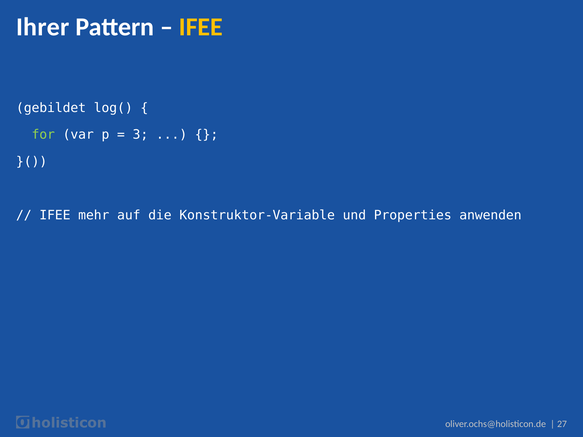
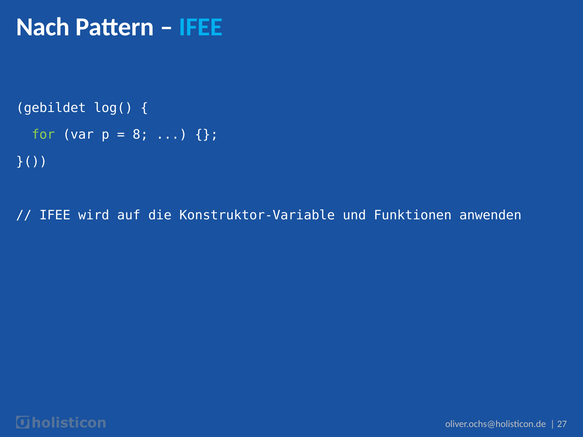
Ihrer: Ihrer -> Nach
IFEE at (201, 27) colour: yellow -> light blue
3: 3 -> 8
mehr: mehr -> wird
Properties: Properties -> Funktionen
